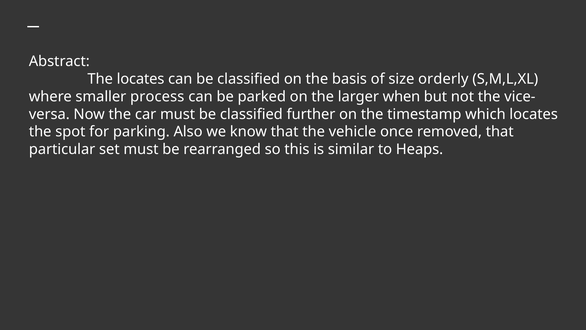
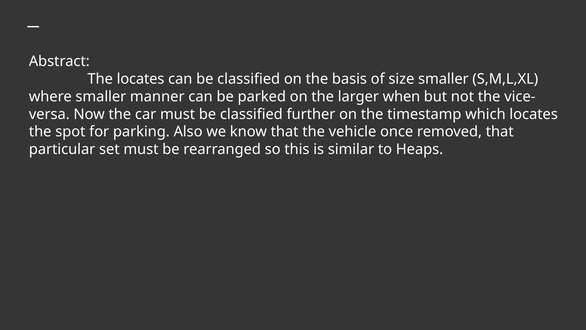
size orderly: orderly -> smaller
process: process -> manner
